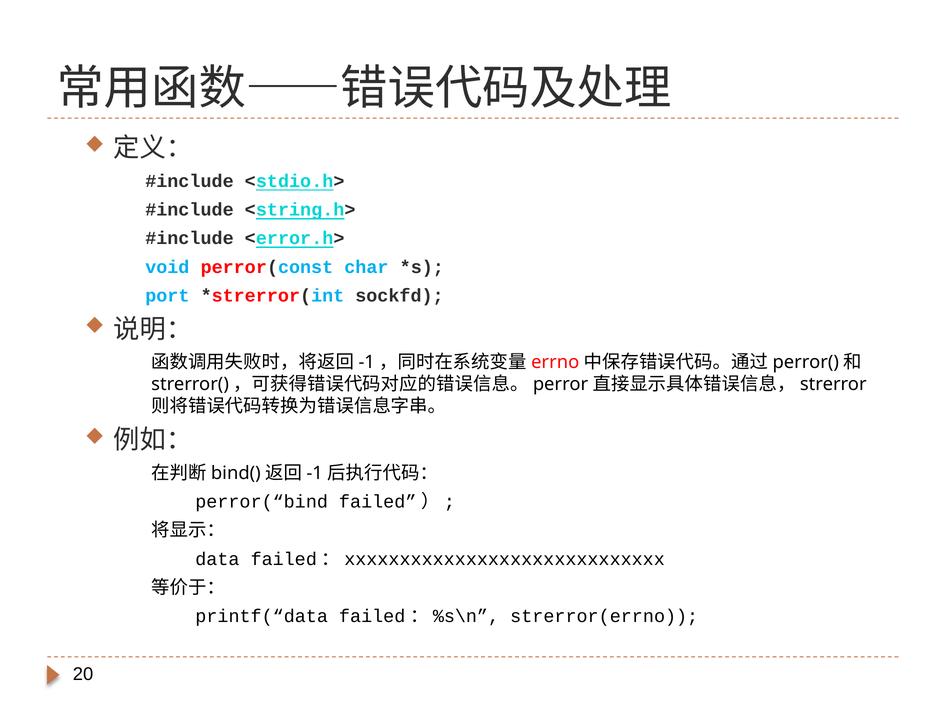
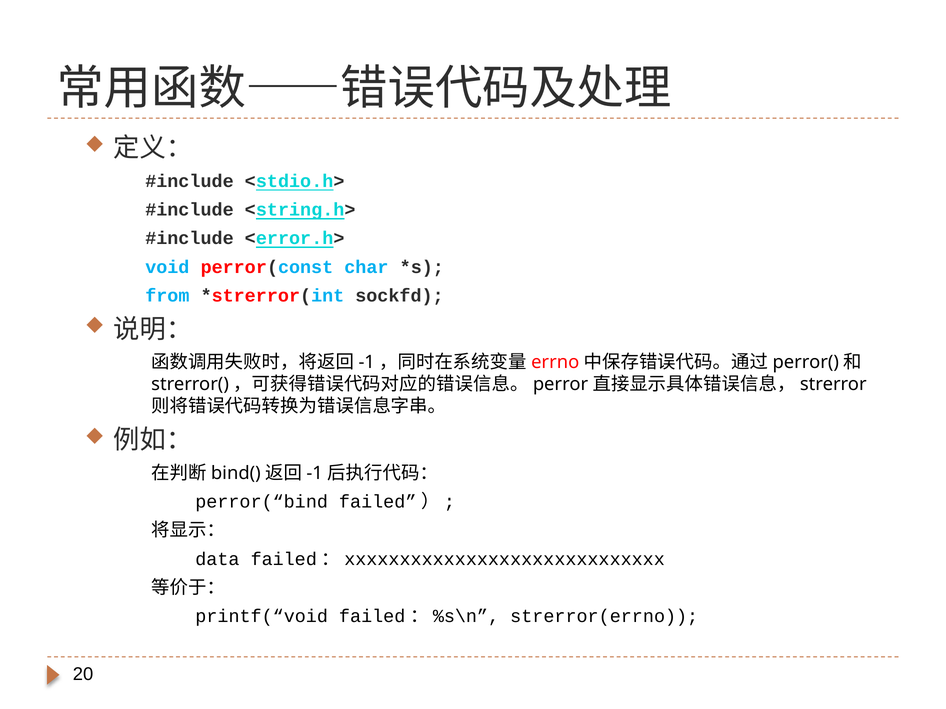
port: port -> from
printf(“data: printf(“data -> printf(“void
